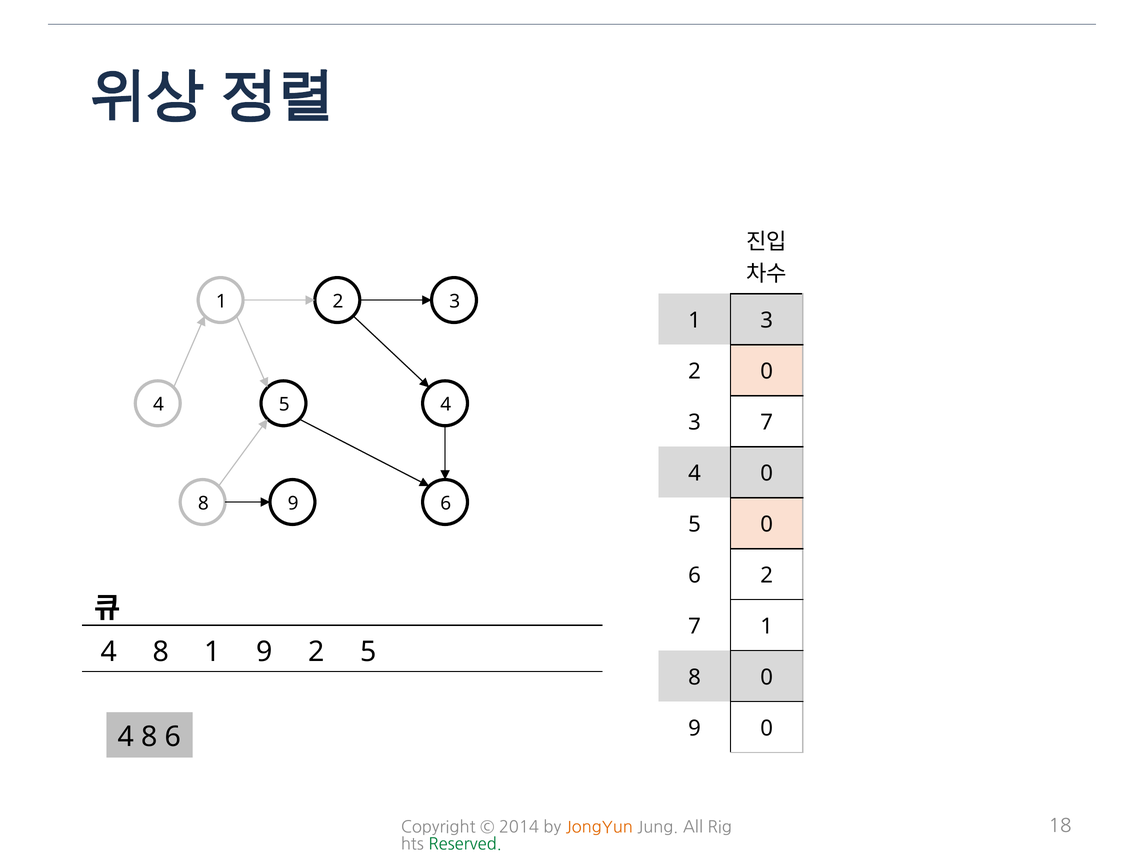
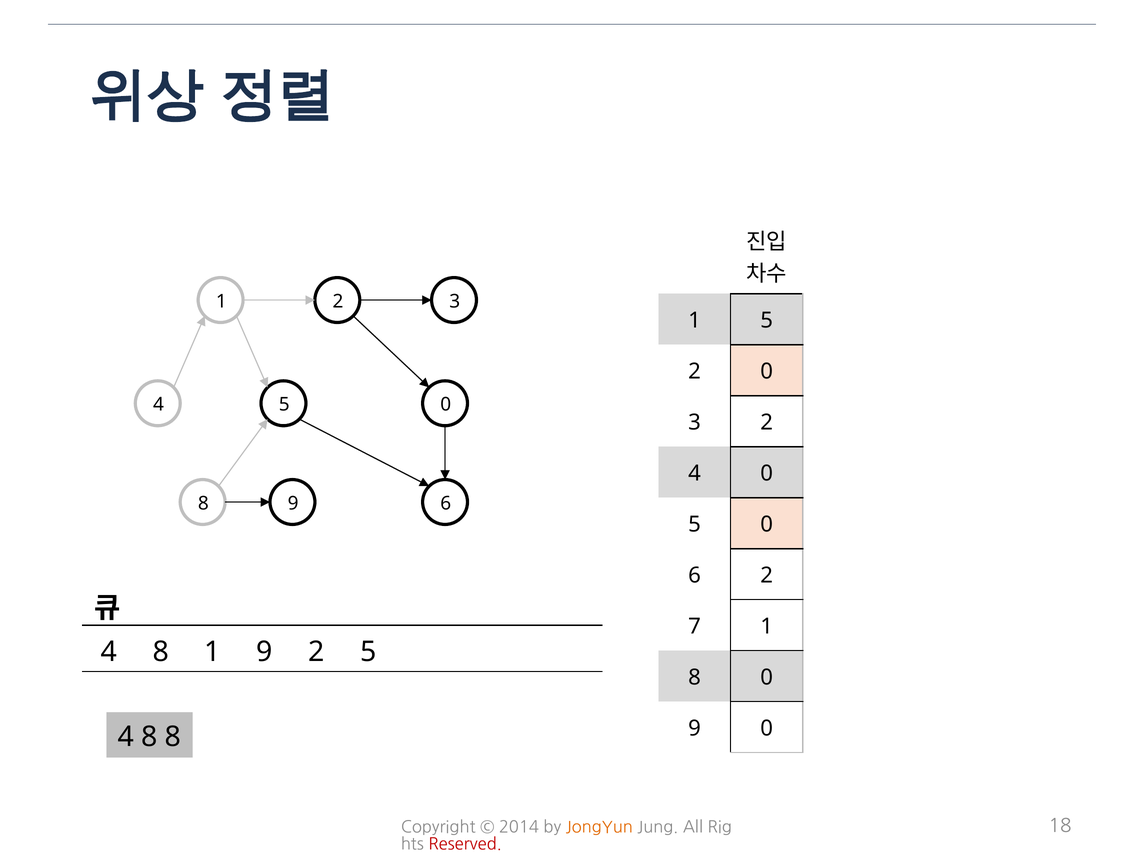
3 at (767, 320): 3 -> 5
4 at (446, 405): 4 -> 0
7 at (767, 422): 7 -> 2
8 6: 6 -> 8
Reserved colour: green -> red
